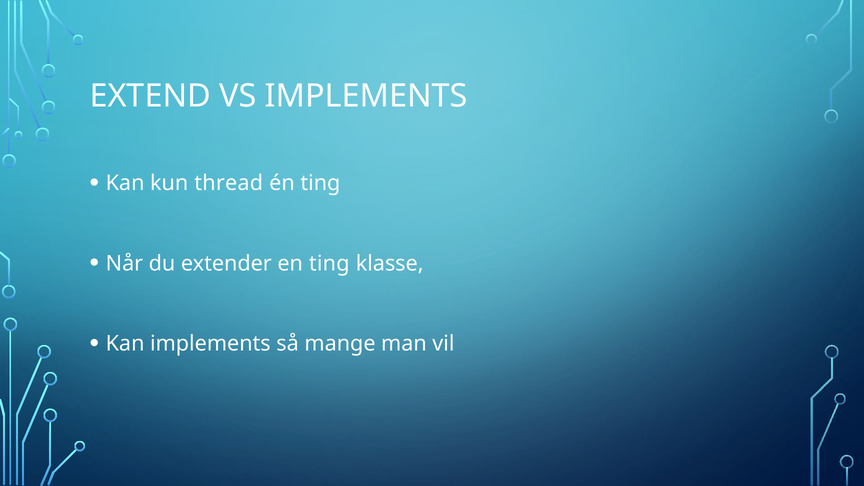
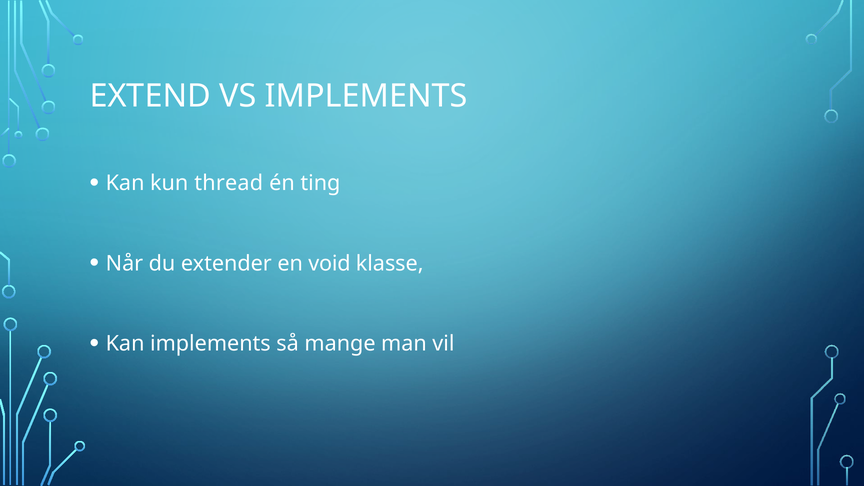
en ting: ting -> void
